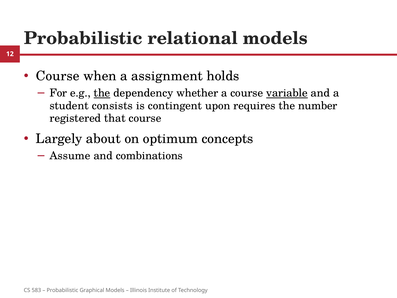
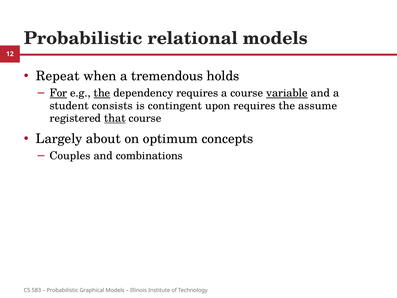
Course at (58, 76): Course -> Repeat
assignment: assignment -> tremendous
For underline: none -> present
dependency whether: whether -> requires
number: number -> assume
that underline: none -> present
Assume: Assume -> Couples
